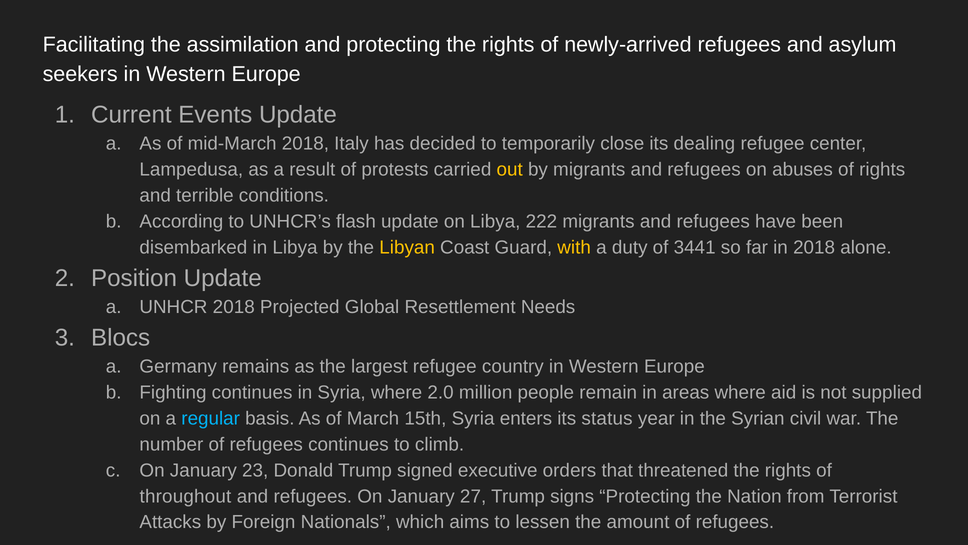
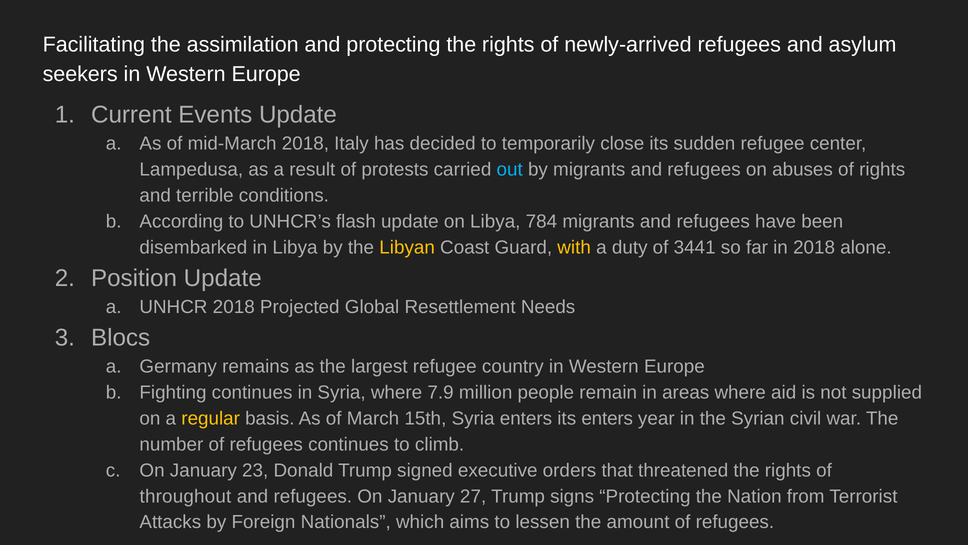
dealing: dealing -> sudden
out colour: yellow -> light blue
222: 222 -> 784
2.0: 2.0 -> 7.9
regular colour: light blue -> yellow
its status: status -> enters
